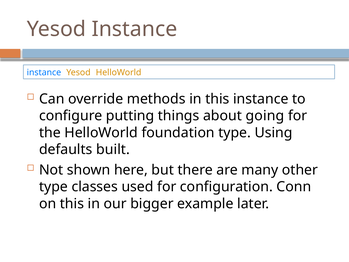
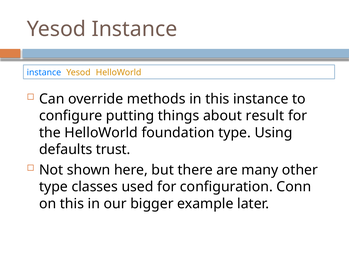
going: going -> result
built: built -> trust
